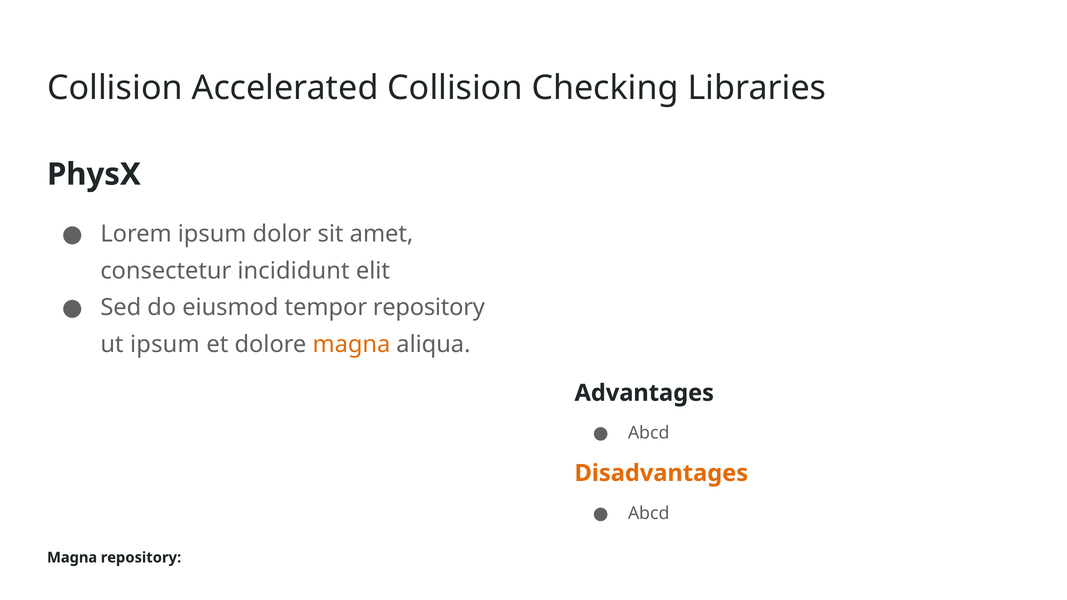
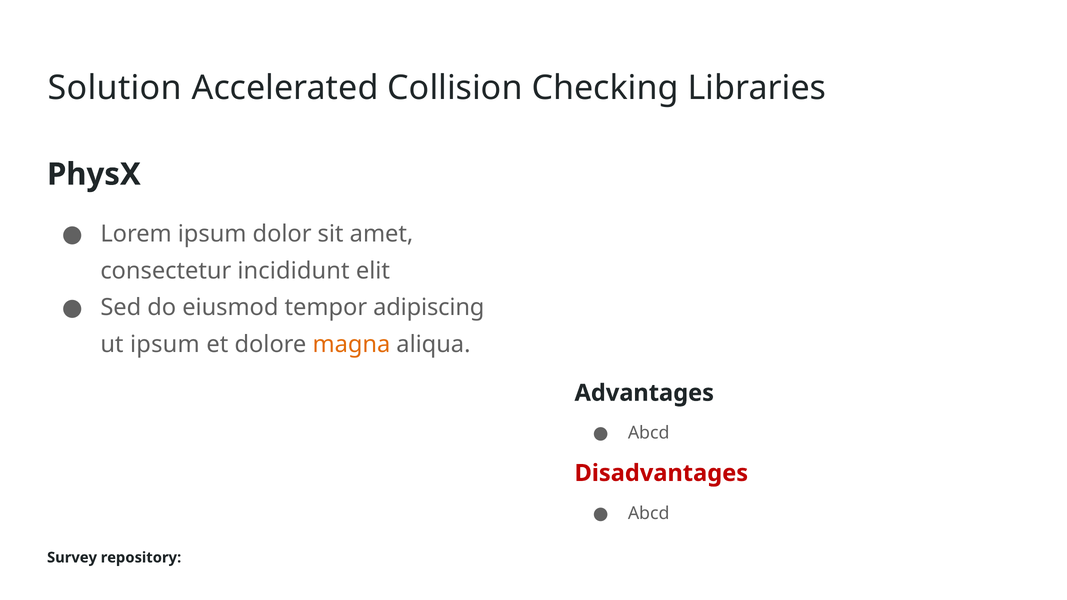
Collision at (115, 88): Collision -> Solution
tempor repository: repository -> adipiscing
Disadvantages colour: orange -> red
Magna at (72, 558): Magna -> Survey
